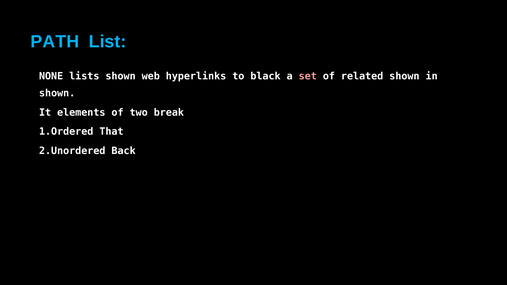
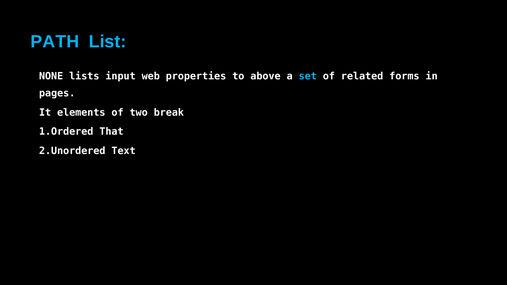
lists shown: shown -> input
hyperlinks: hyperlinks -> properties
black: black -> above
set colour: pink -> light blue
related shown: shown -> forms
shown at (57, 93): shown -> pages
Back: Back -> Text
